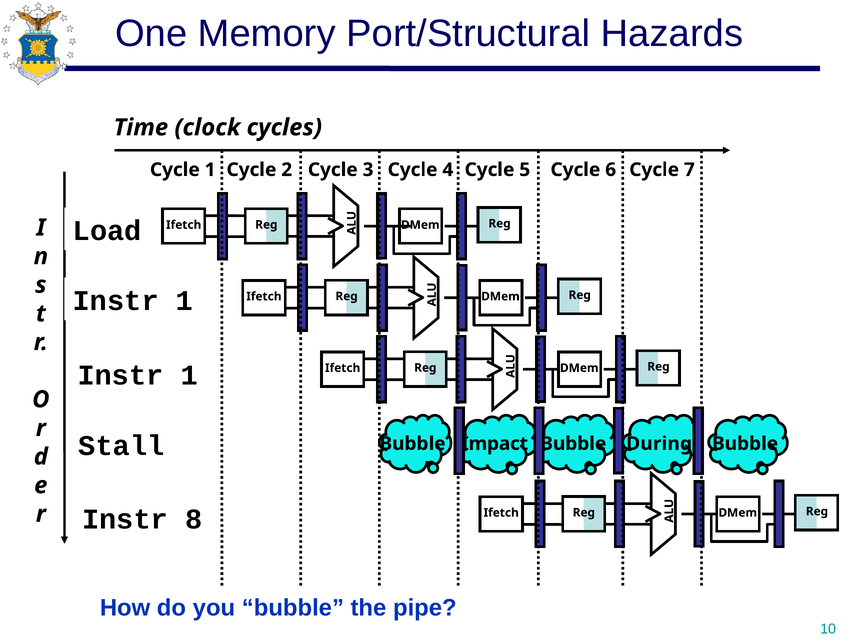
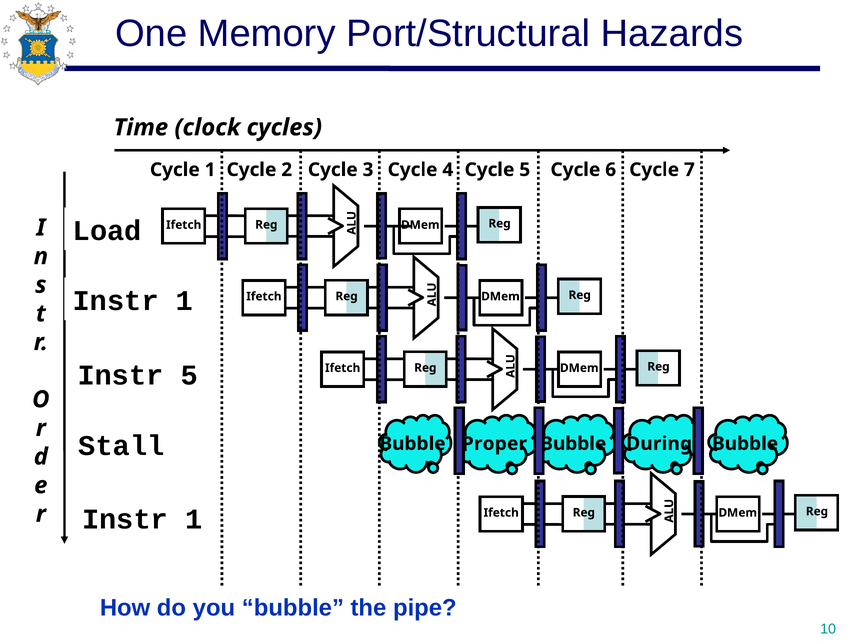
1 at (189, 376): 1 -> 5
Impact: Impact -> Proper
8 at (194, 519): 8 -> 1
